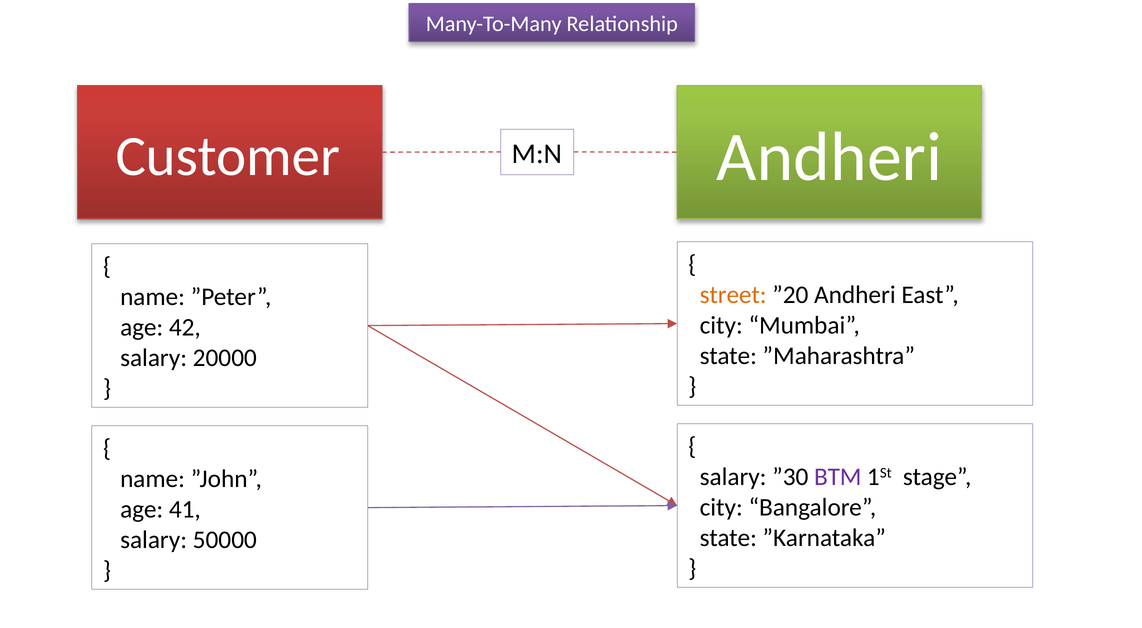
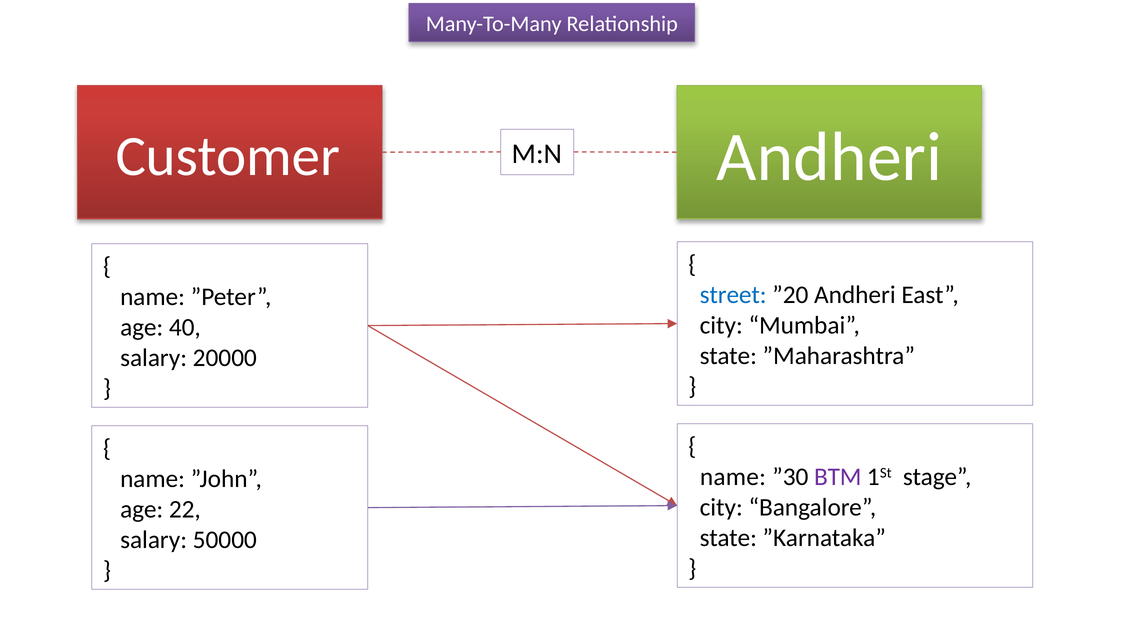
street colour: orange -> blue
42: 42 -> 40
salary at (733, 477): salary -> name
41: 41 -> 22
